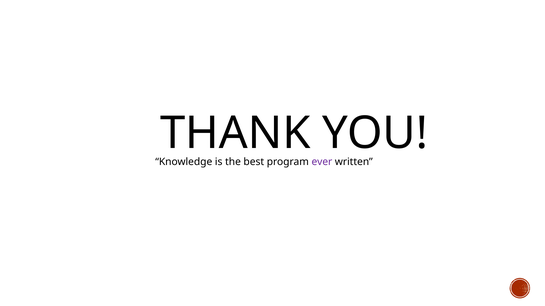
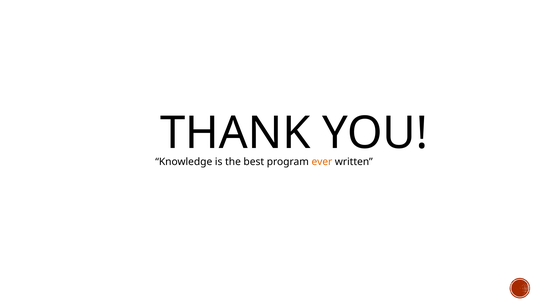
ever colour: purple -> orange
